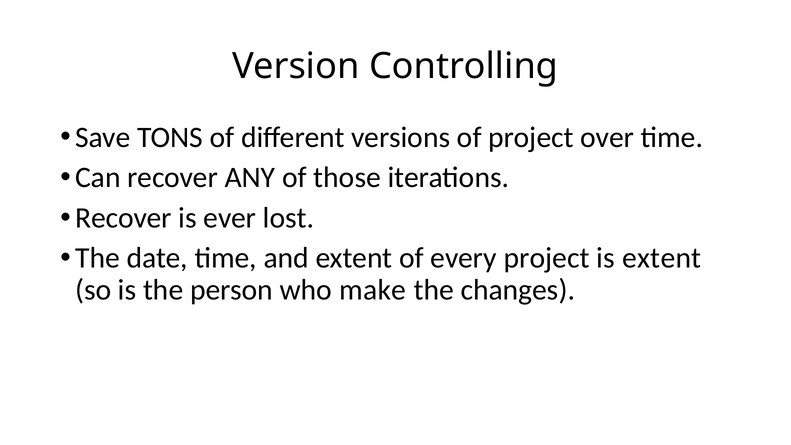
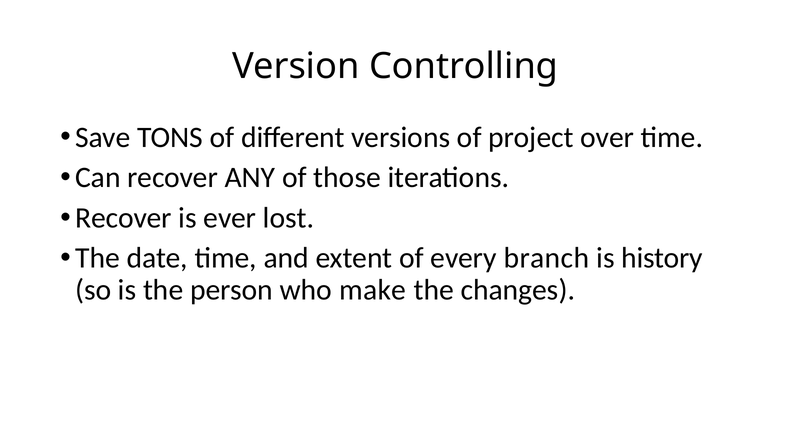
every project: project -> branch
is extent: extent -> history
